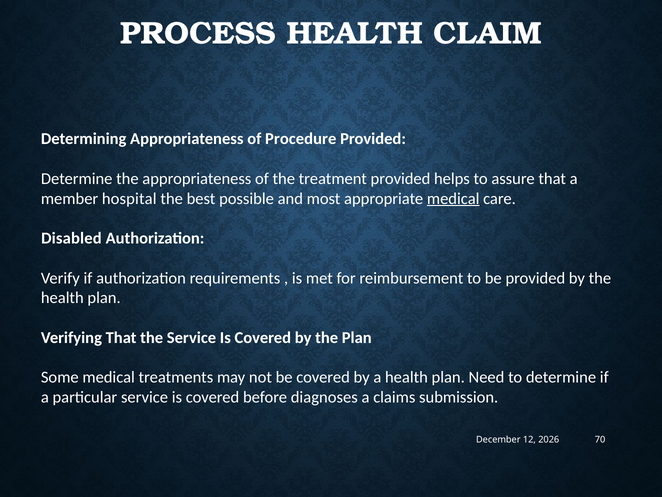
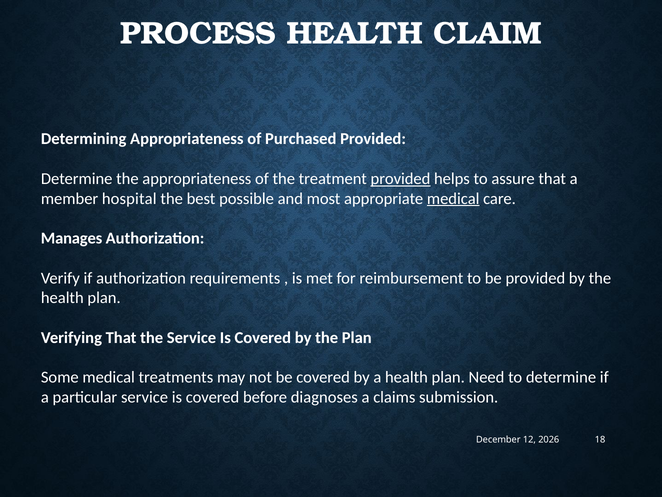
Procedure: Procedure -> Purchased
provided at (400, 179) underline: none -> present
Disabled: Disabled -> Manages
70: 70 -> 18
